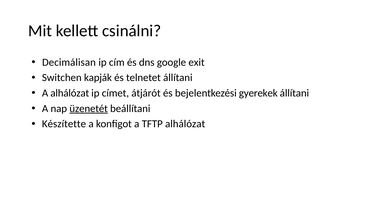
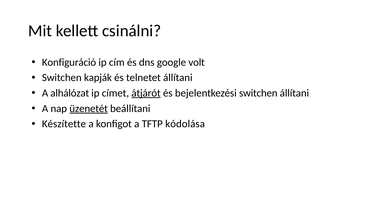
Decimálisan: Decimálisan -> Konfiguráció
exit: exit -> volt
átjárót underline: none -> present
bejelentkezési gyerekek: gyerekek -> switchen
TFTP alhálózat: alhálózat -> kódolása
